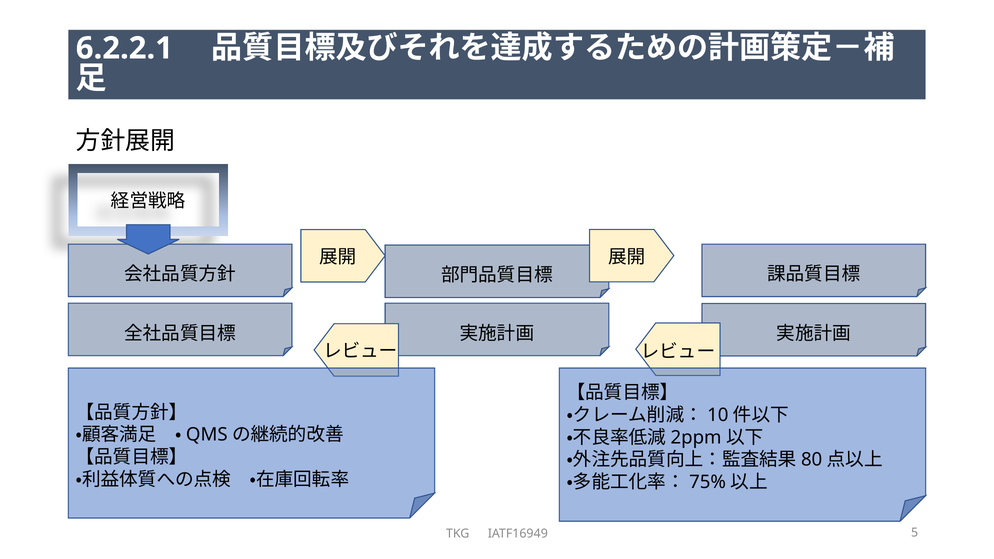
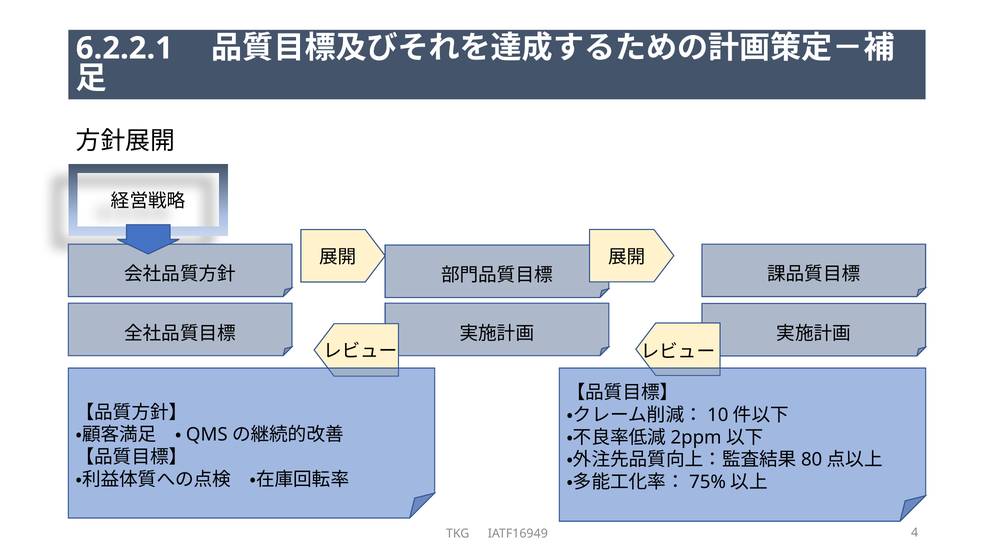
5: 5 -> 4
